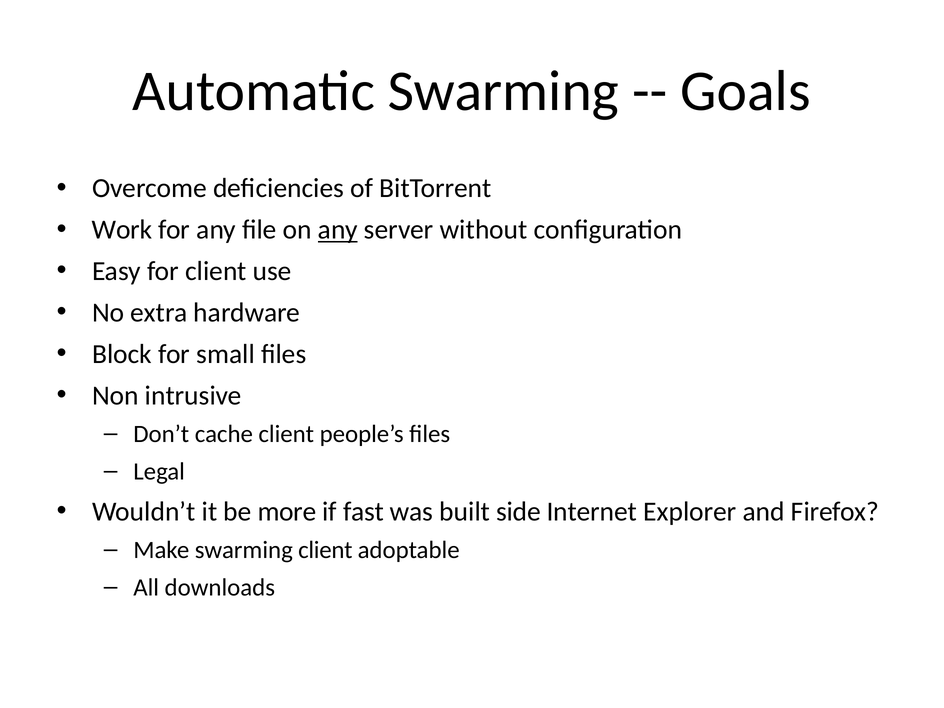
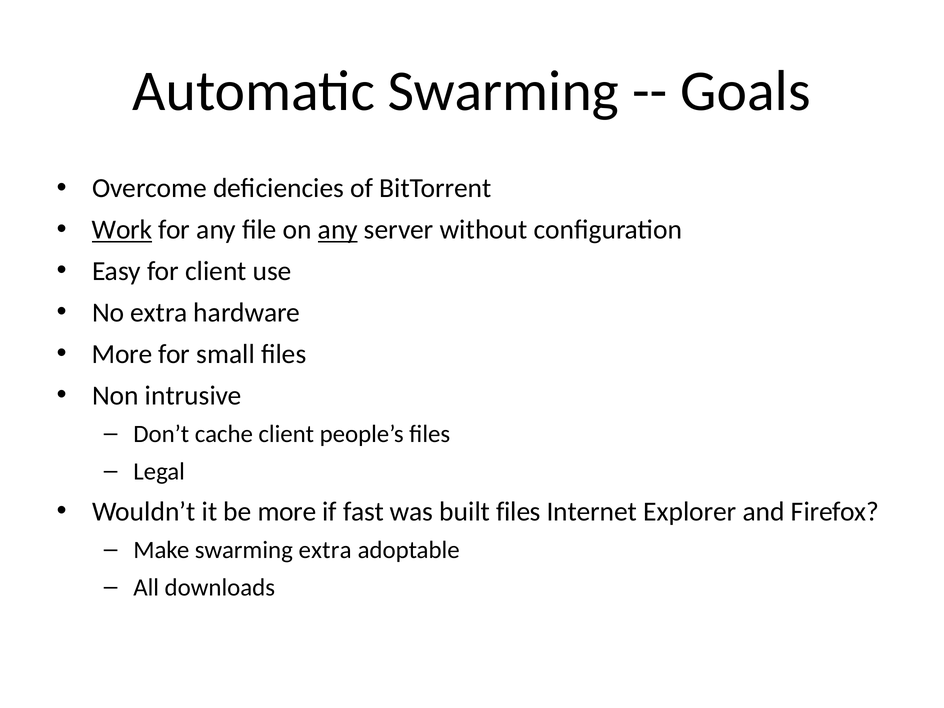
Work underline: none -> present
Block at (122, 354): Block -> More
built side: side -> files
swarming client: client -> extra
